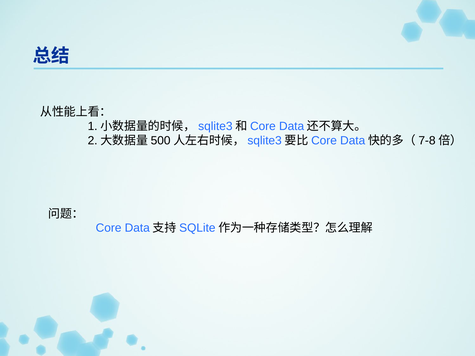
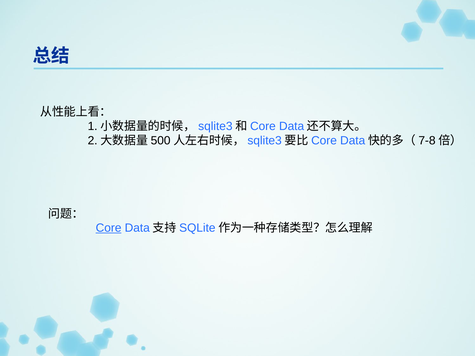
Core underline: none -> present
